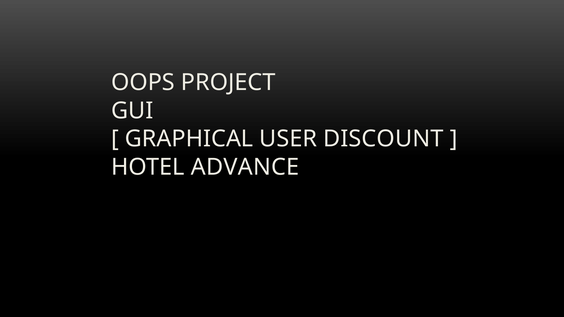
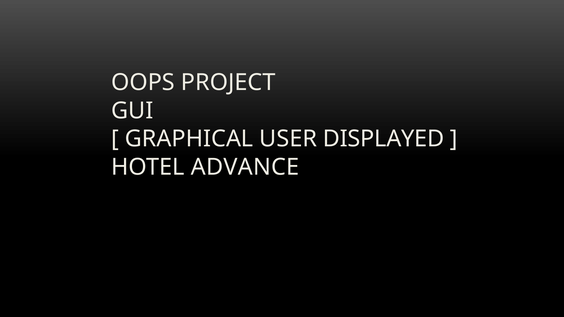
DISCOUNT: DISCOUNT -> DISPLAYED
